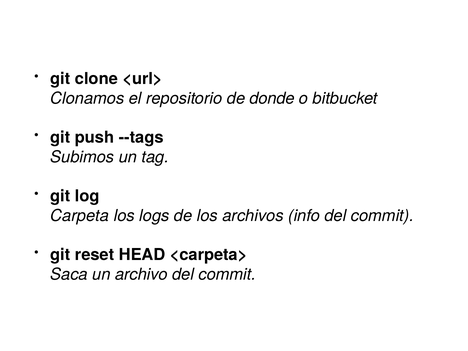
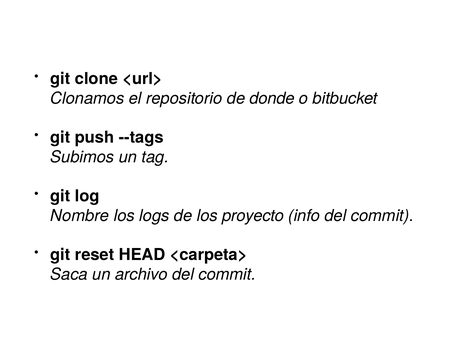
Carpeta: Carpeta -> Nombre
archivos: archivos -> proyecto
